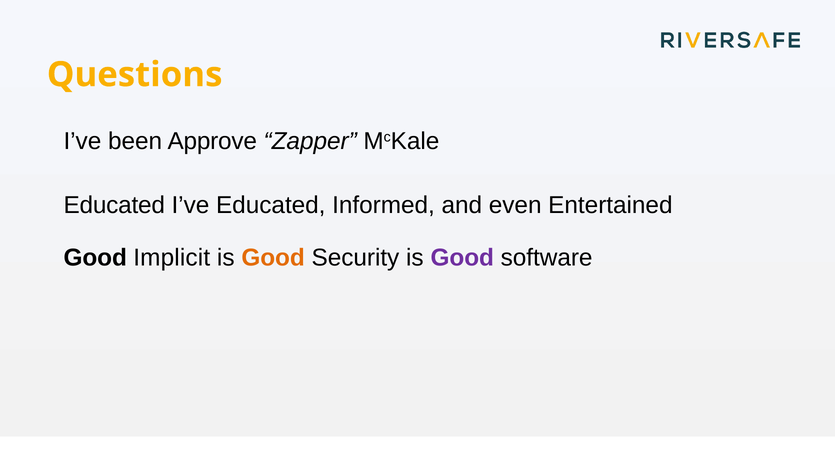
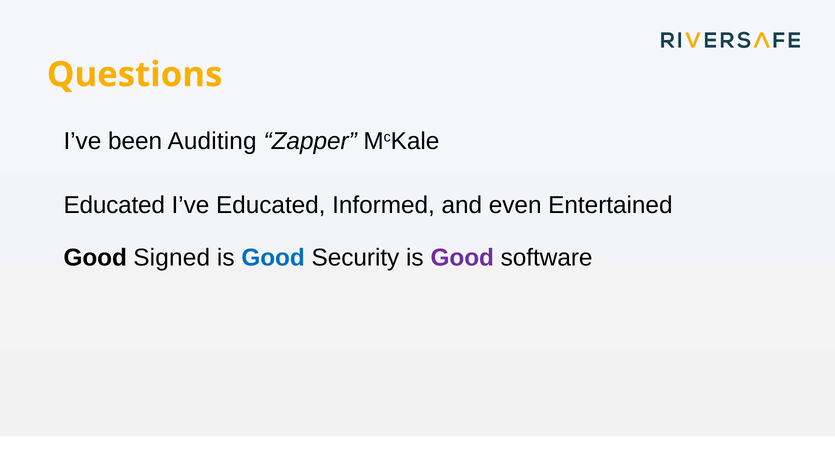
Approve: Approve -> Auditing
Implicit: Implicit -> Signed
Good at (273, 258) colour: orange -> blue
